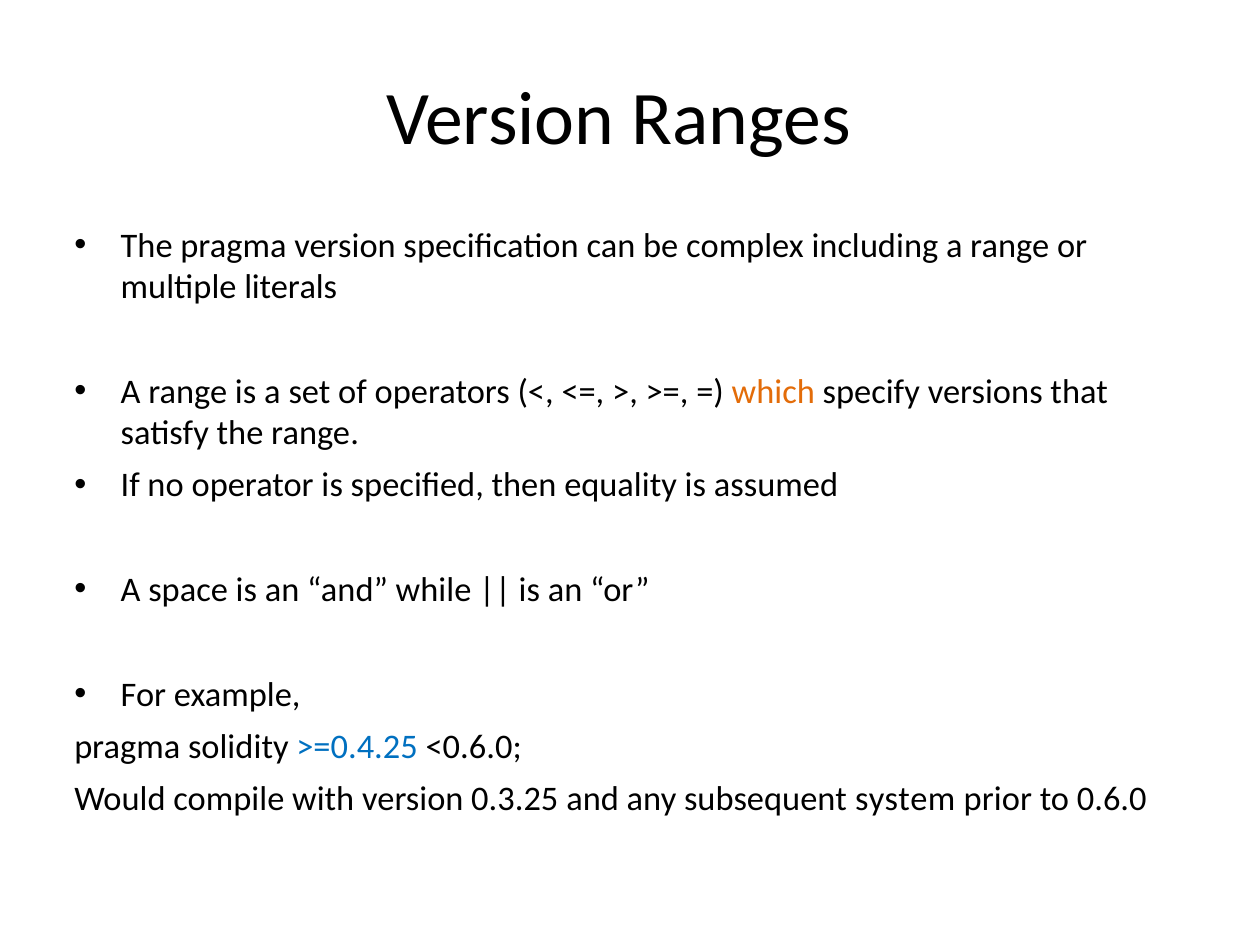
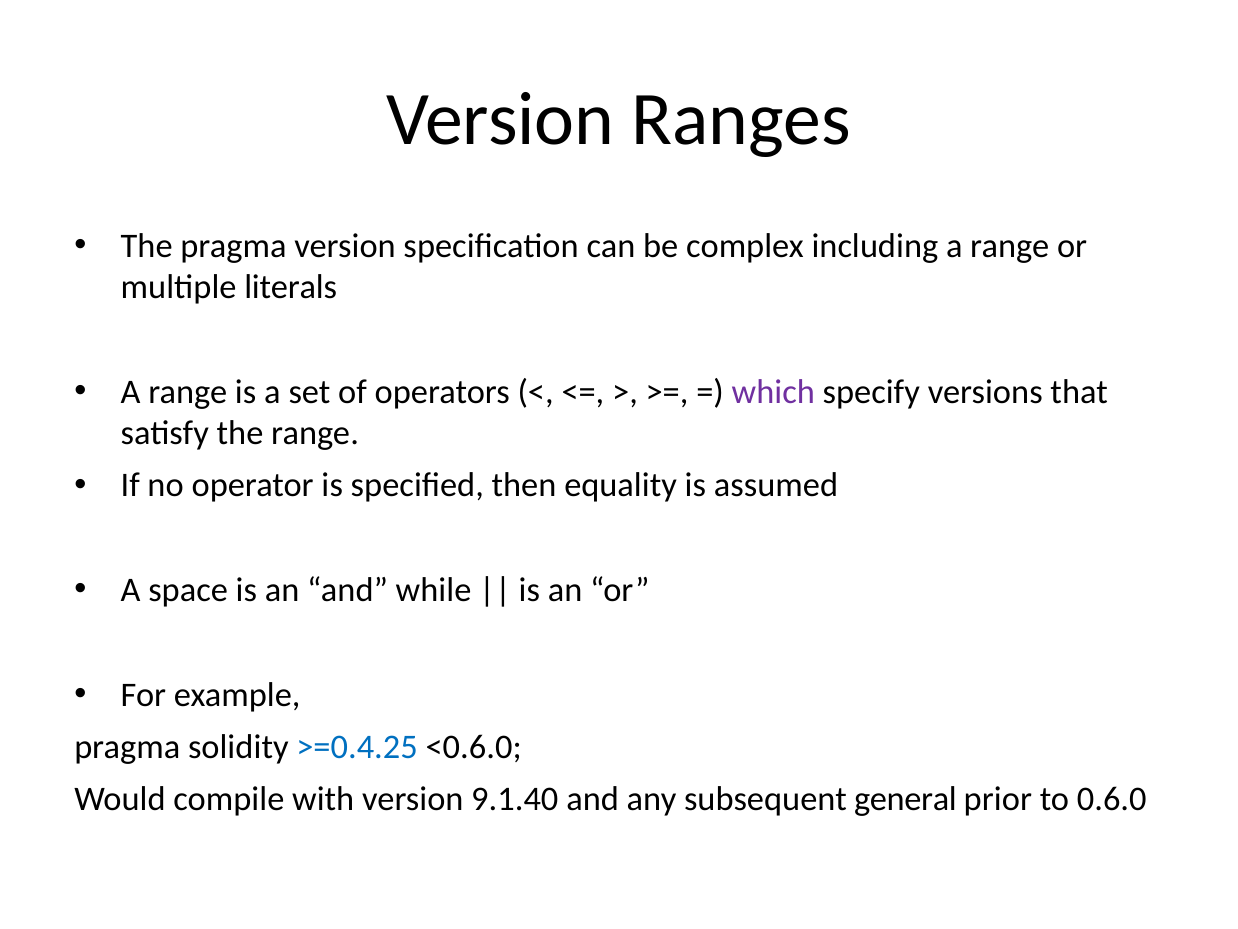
which colour: orange -> purple
0.3.25: 0.3.25 -> 9.1.40
system: system -> general
